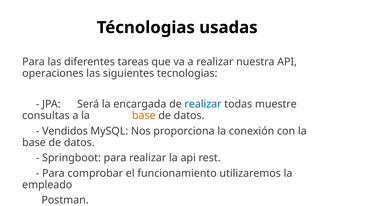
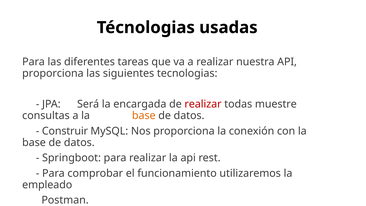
operaciones at (53, 73): operaciones -> proporciona
realizar at (203, 104) colour: blue -> red
Vendidos: Vendidos -> Construir
